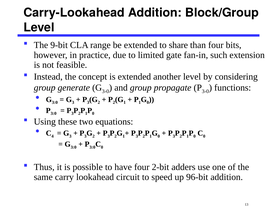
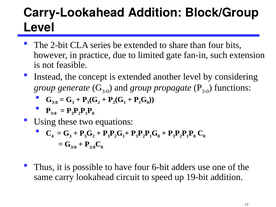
9-bit: 9-bit -> 2-bit
range: range -> series
2-bit: 2-bit -> 6-bit
96-bit: 96-bit -> 19-bit
